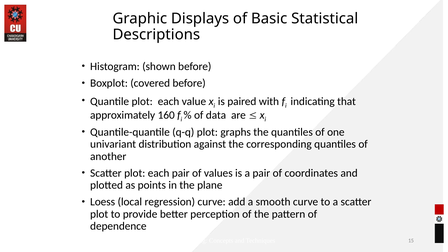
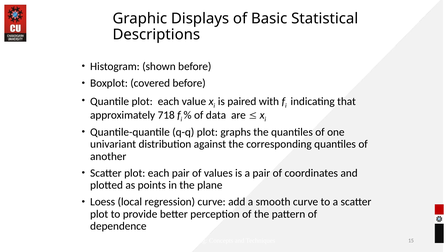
160: 160 -> 718
